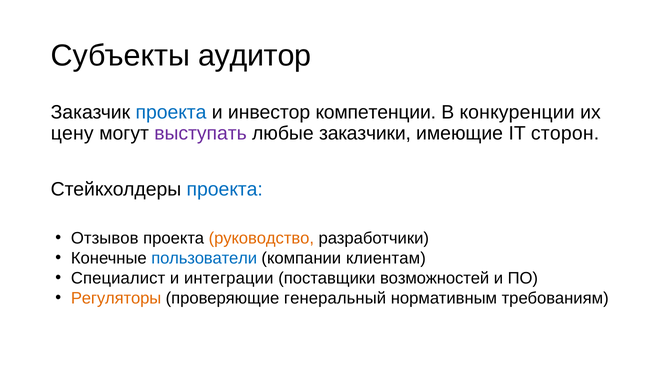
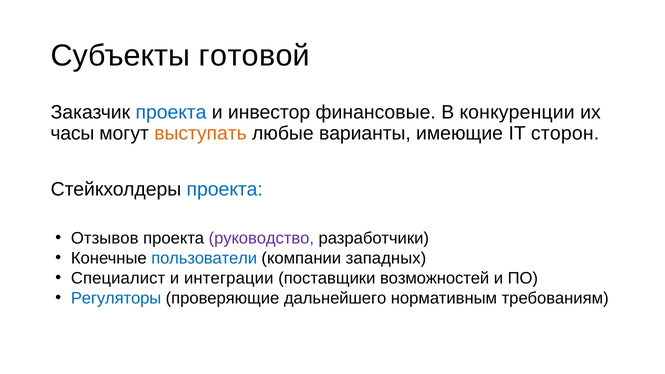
аудитор: аудитор -> готовой
компетенции: компетенции -> финансовые
цену: цену -> часы
выступать colour: purple -> orange
заказчики: заказчики -> варианты
руководство colour: orange -> purple
клиентам: клиентам -> западных
Регуляторы colour: orange -> blue
генеральный: генеральный -> дальнейшего
